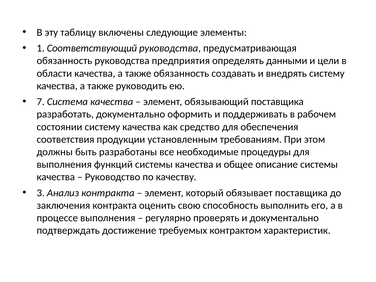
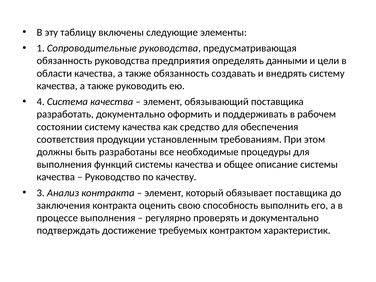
Соответствующий: Соответствующий -> Сопроводительные
7: 7 -> 4
